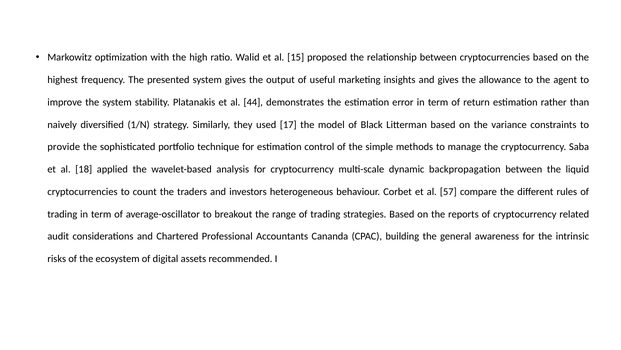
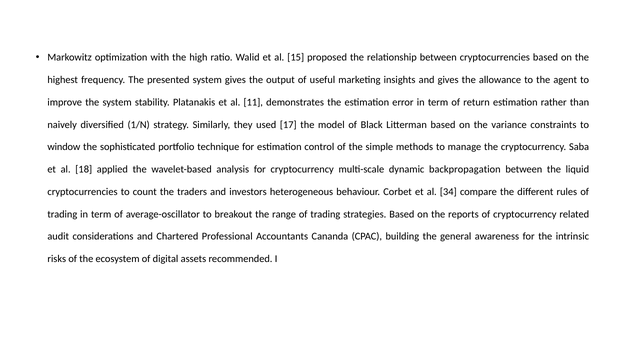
44: 44 -> 11
provide: provide -> window
57: 57 -> 34
